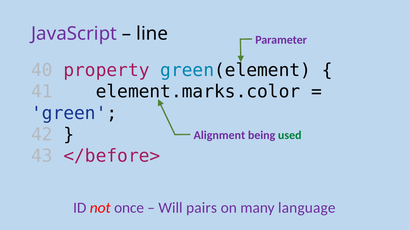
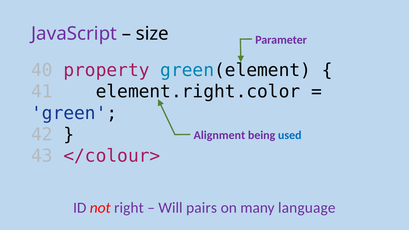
line: line -> size
element.marks.color: element.marks.color -> element.right.color
used colour: green -> blue
</before>: </before> -> </colour>
once: once -> right
